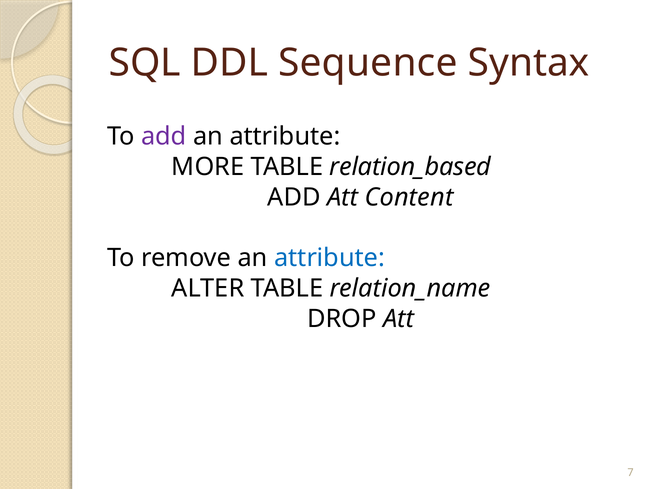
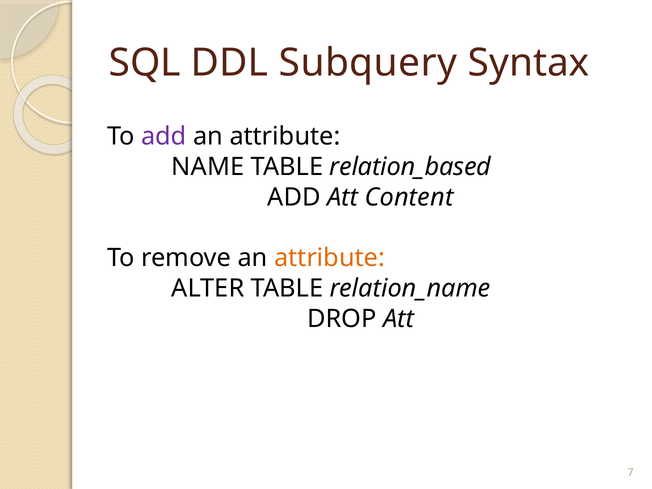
Sequence: Sequence -> Subquery
MORE: MORE -> NAME
attribute at (329, 258) colour: blue -> orange
